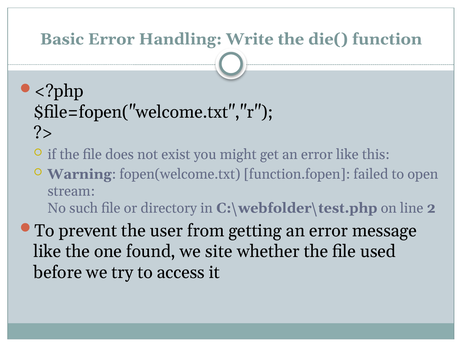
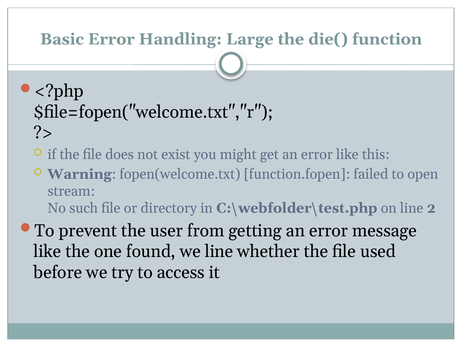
Write: Write -> Large
we site: site -> line
